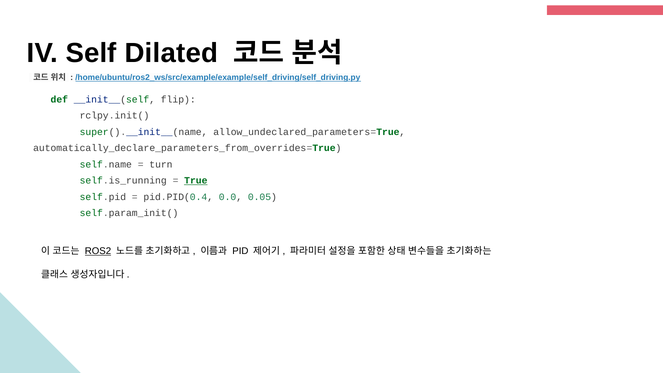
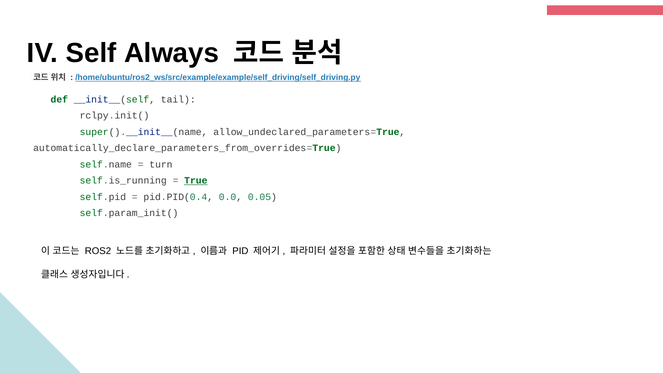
Dilated: Dilated -> Always
flip: flip -> tail
ROS2 underline: present -> none
